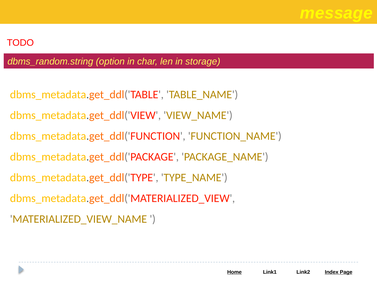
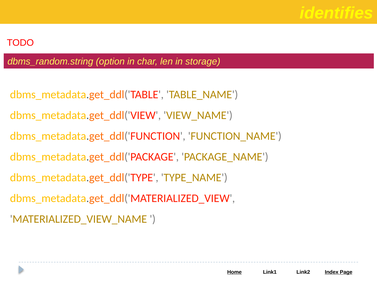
message: message -> identifies
